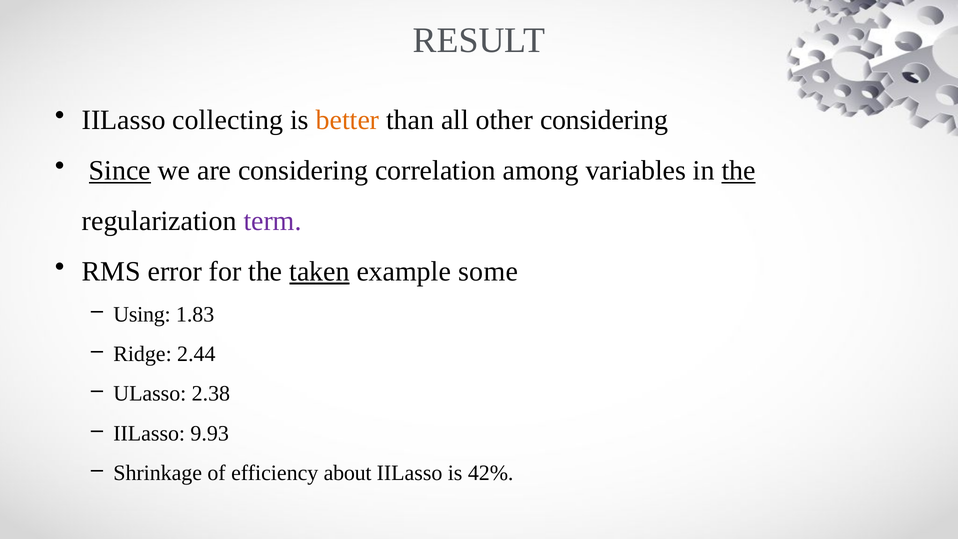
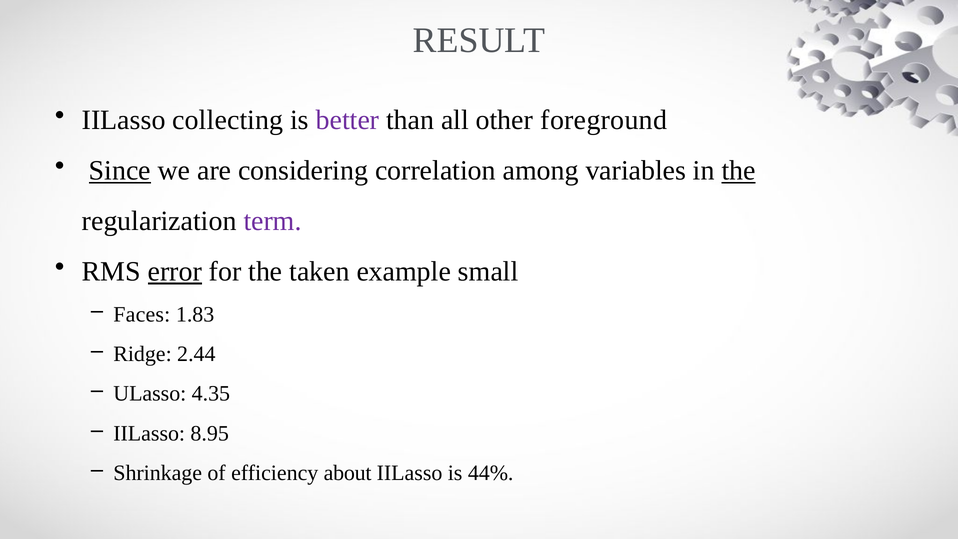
better colour: orange -> purple
other considering: considering -> foreground
error underline: none -> present
taken underline: present -> none
some: some -> small
Using: Using -> Faces
2.38: 2.38 -> 4.35
9.93: 9.93 -> 8.95
42%: 42% -> 44%
